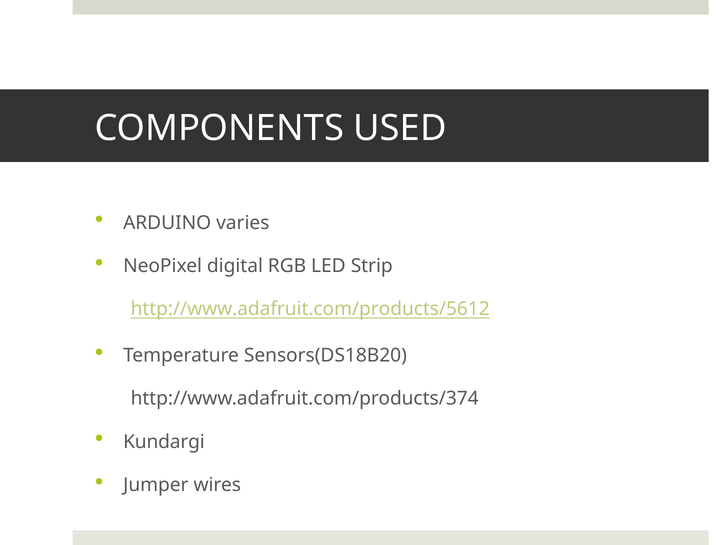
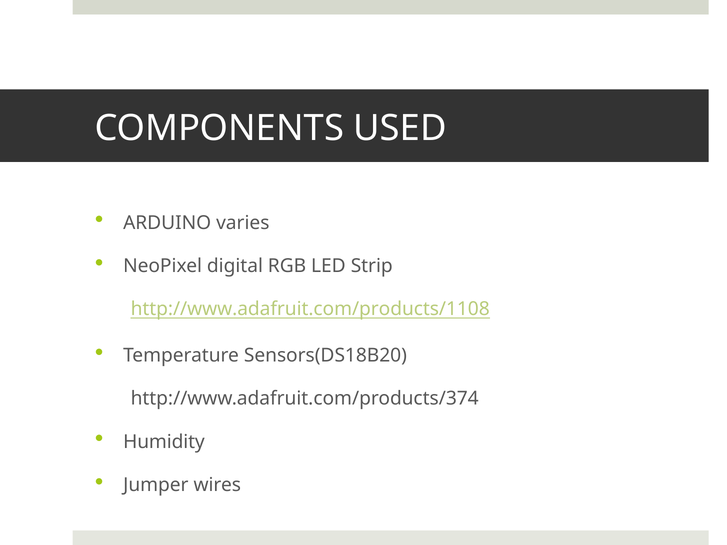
http://www.adafruit.com/products/5612: http://www.adafruit.com/products/5612 -> http://www.adafruit.com/products/1108
Kundargi: Kundargi -> Humidity
